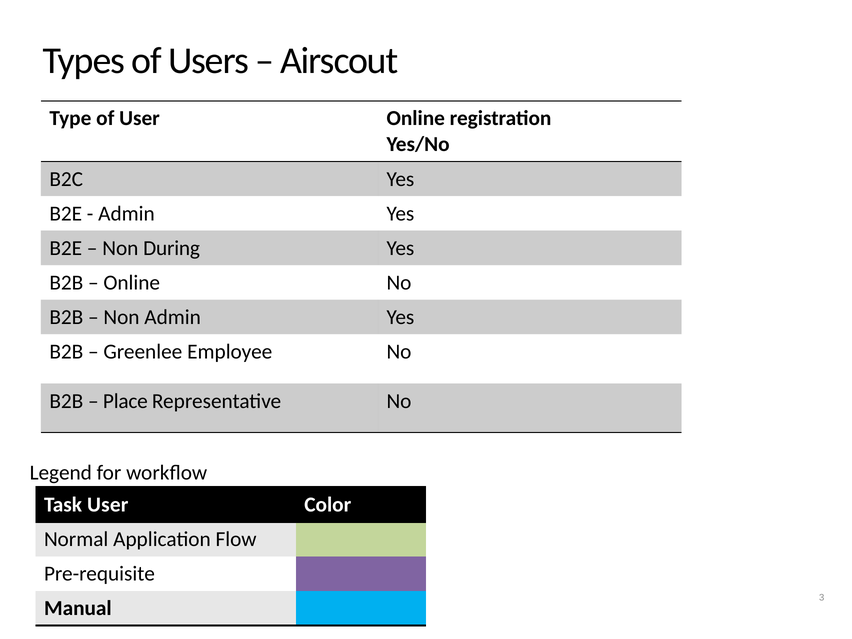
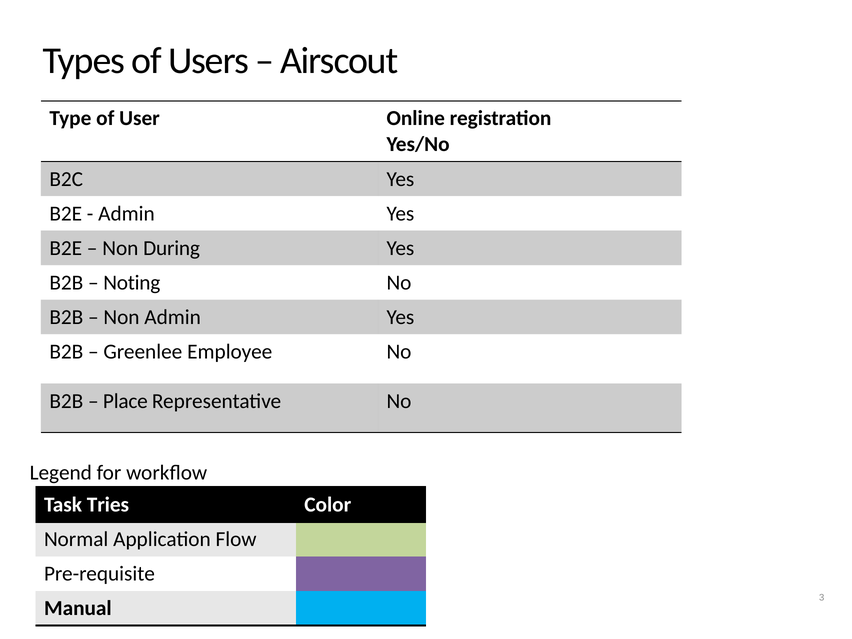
Online at (132, 283): Online -> Noting
Task User: User -> Tries
